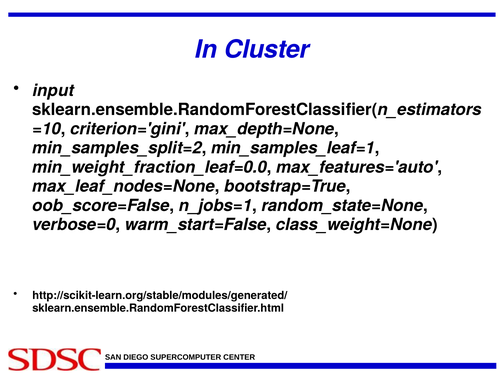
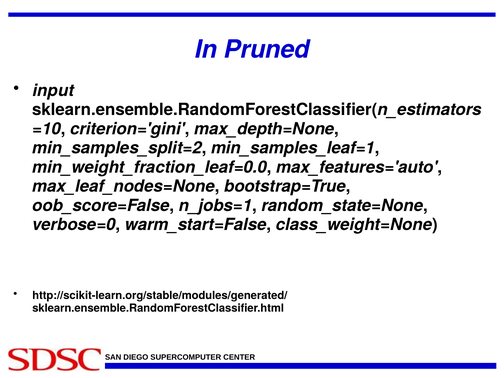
Cluster: Cluster -> Pruned
